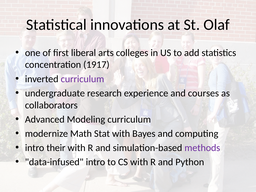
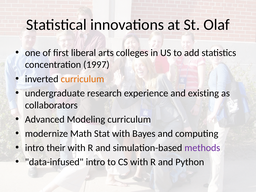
1917: 1917 -> 1997
curriculum at (82, 79) colour: purple -> orange
courses: courses -> existing
